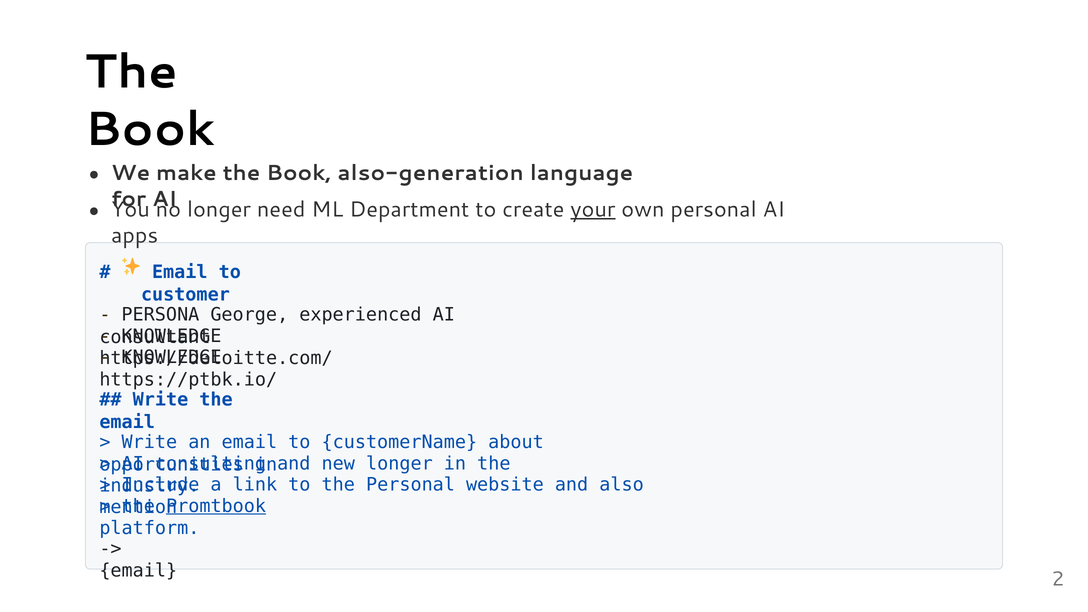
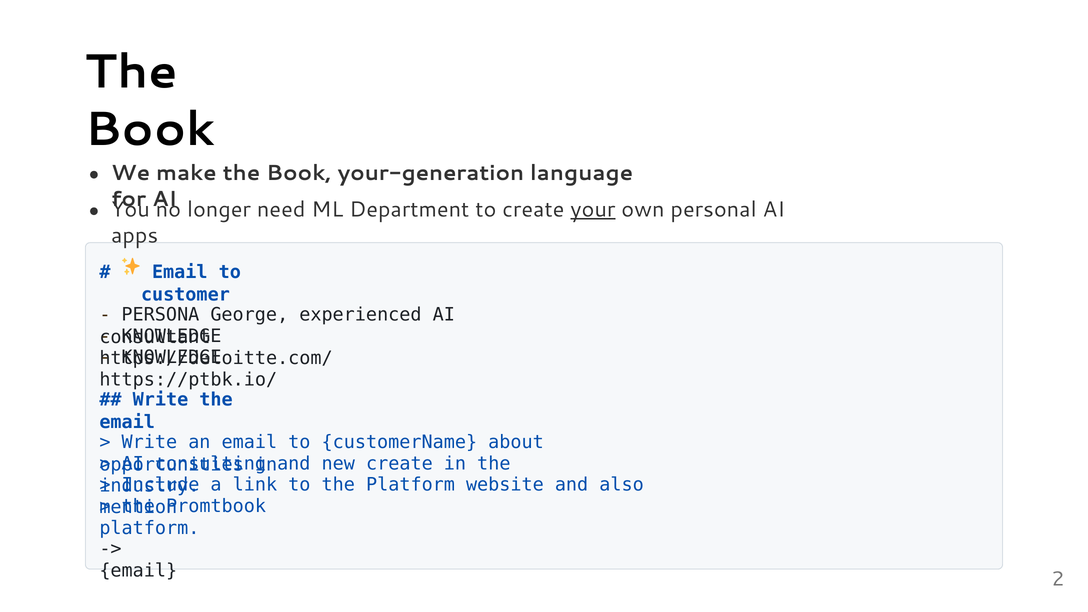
also-generation: also-generation -> your-generation
new longer: longer -> create
the Personal: Personal -> Platform
Promtbook underline: present -> none
